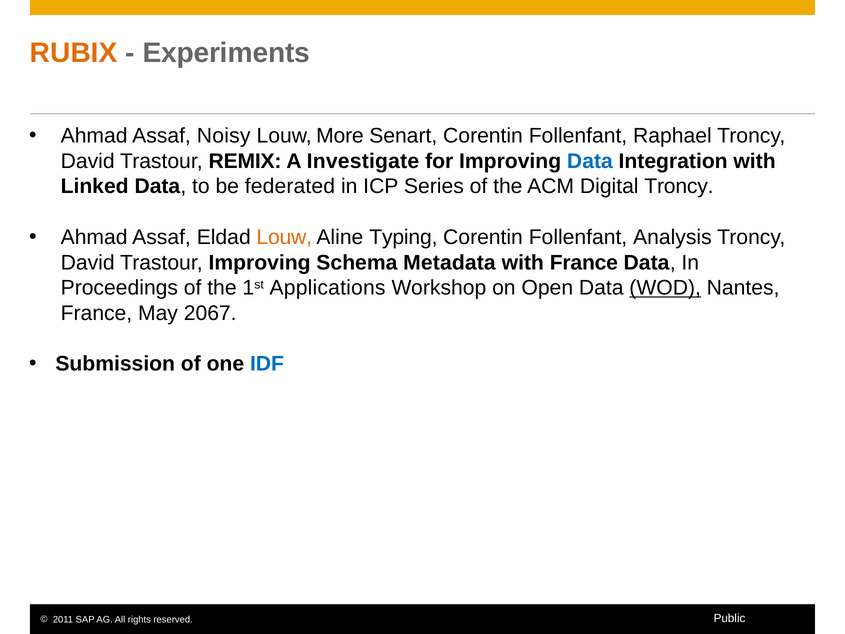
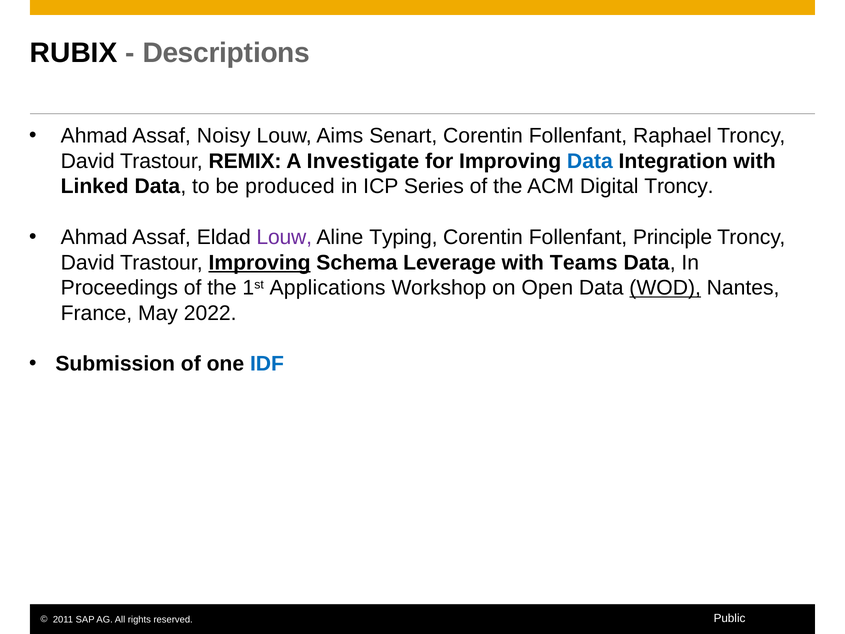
RUBIX colour: orange -> black
Experiments: Experiments -> Descriptions
More: More -> Aims
federated: federated -> produced
Louw at (284, 237) colour: orange -> purple
Analysis: Analysis -> Principle
Improving at (260, 262) underline: none -> present
Metadata: Metadata -> Leverage
with France: France -> Teams
2067: 2067 -> 2022
